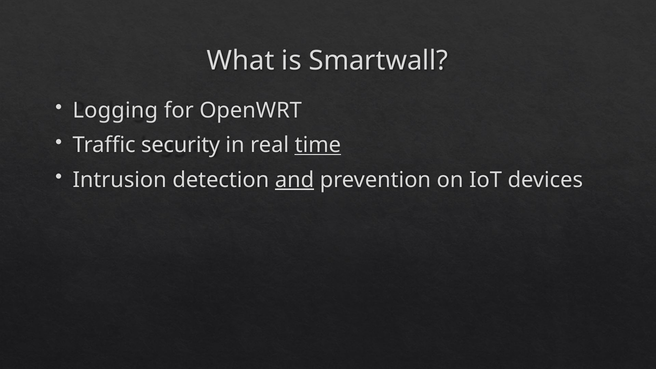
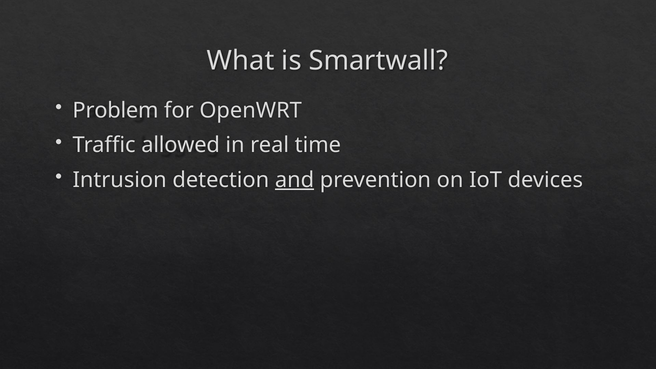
Logging: Logging -> Problem
security: security -> allowed
time underline: present -> none
